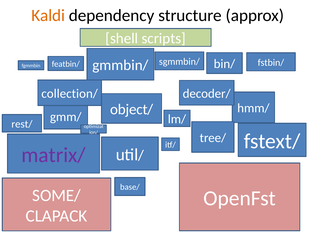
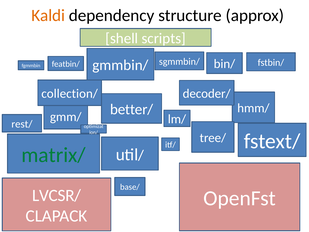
object/: object/ -> better/
matrix/ colour: purple -> green
SOME/: SOME/ -> LVCSR/
